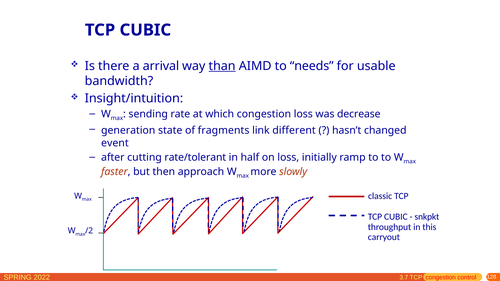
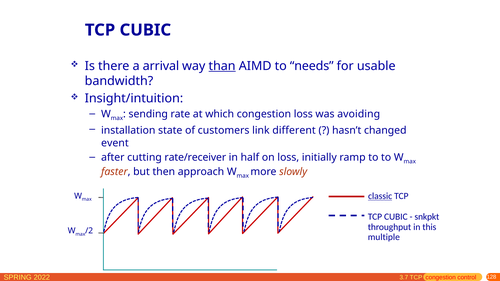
decrease: decrease -> avoiding
generation: generation -> installation
fragments: fragments -> customers
rate/tolerant: rate/tolerant -> rate/receiver
classic underline: none -> present
carryout: carryout -> multiple
